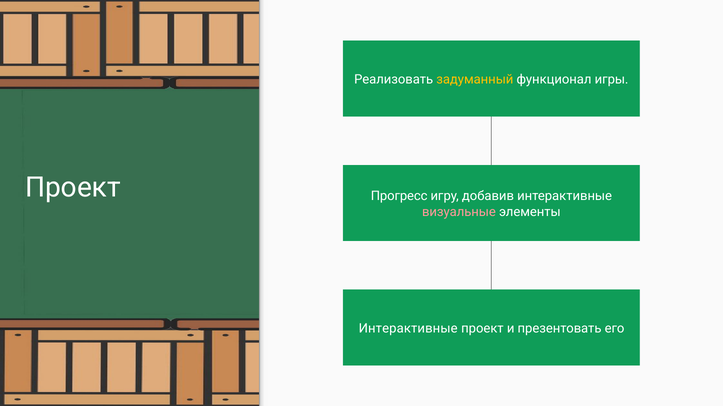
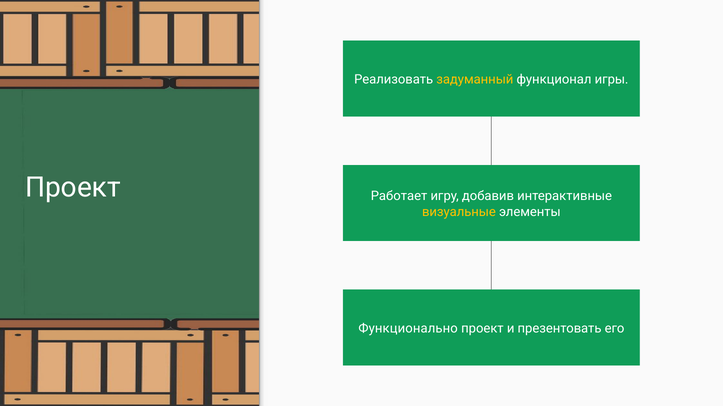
Прогресс: Прогресс -> Работает
визуальные colour: pink -> yellow
Интерактивные at (408, 329): Интерактивные -> Функционально
